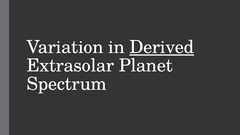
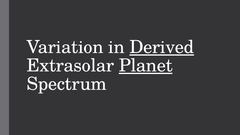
Planet underline: none -> present
